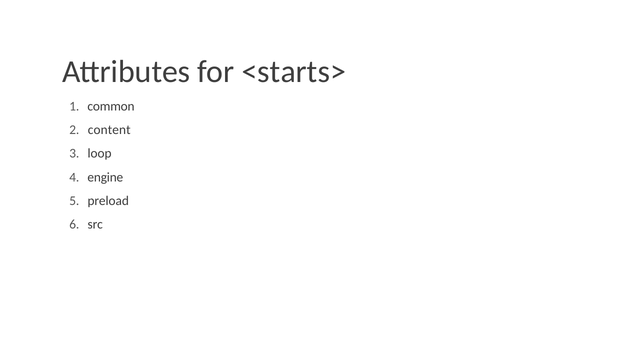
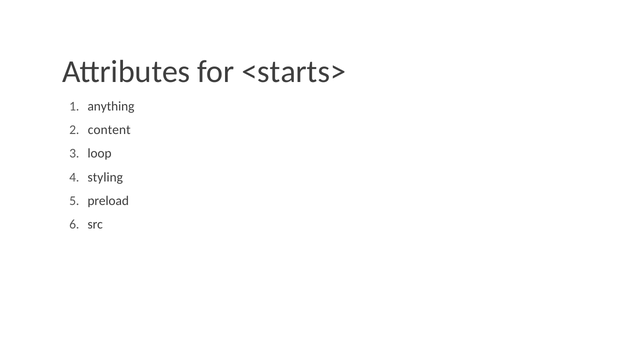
common: common -> anything
engine: engine -> styling
